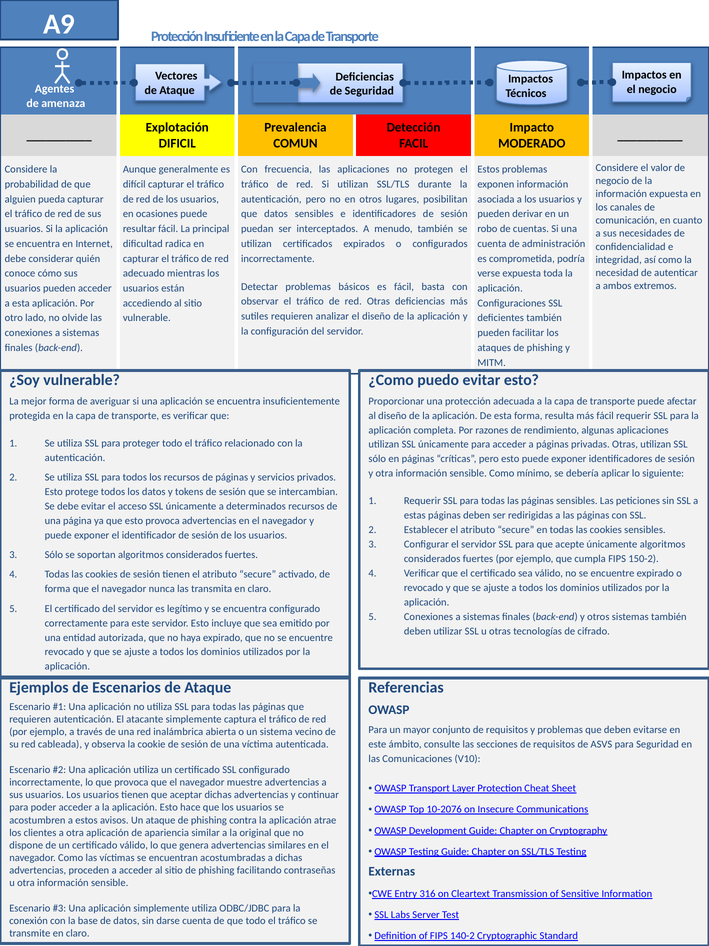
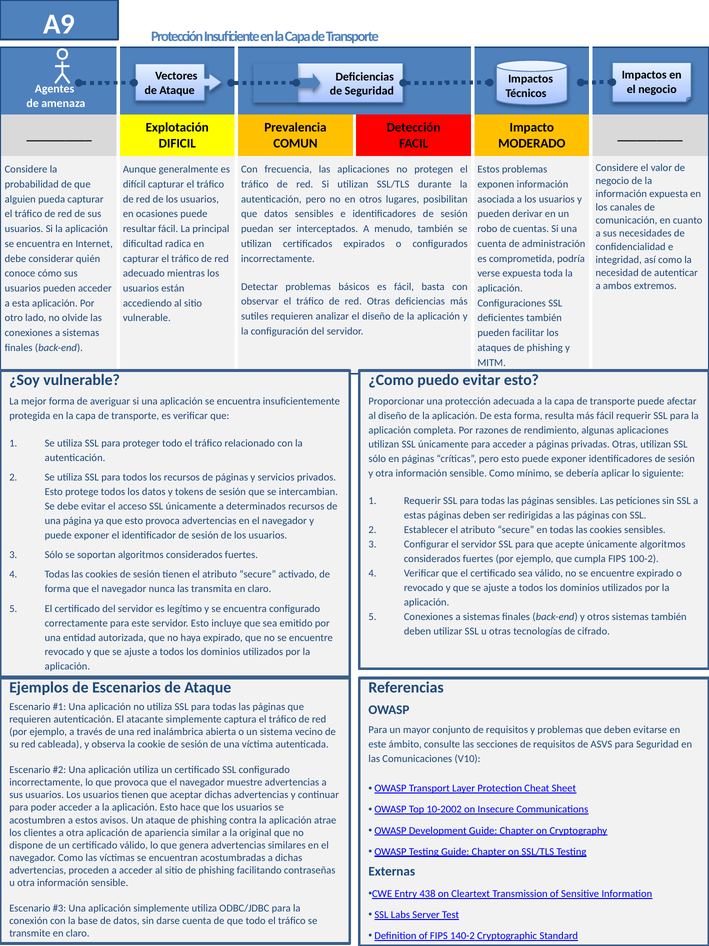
150-2: 150-2 -> 100-2
10-2076: 10-2076 -> 10-2002
316: 316 -> 438
